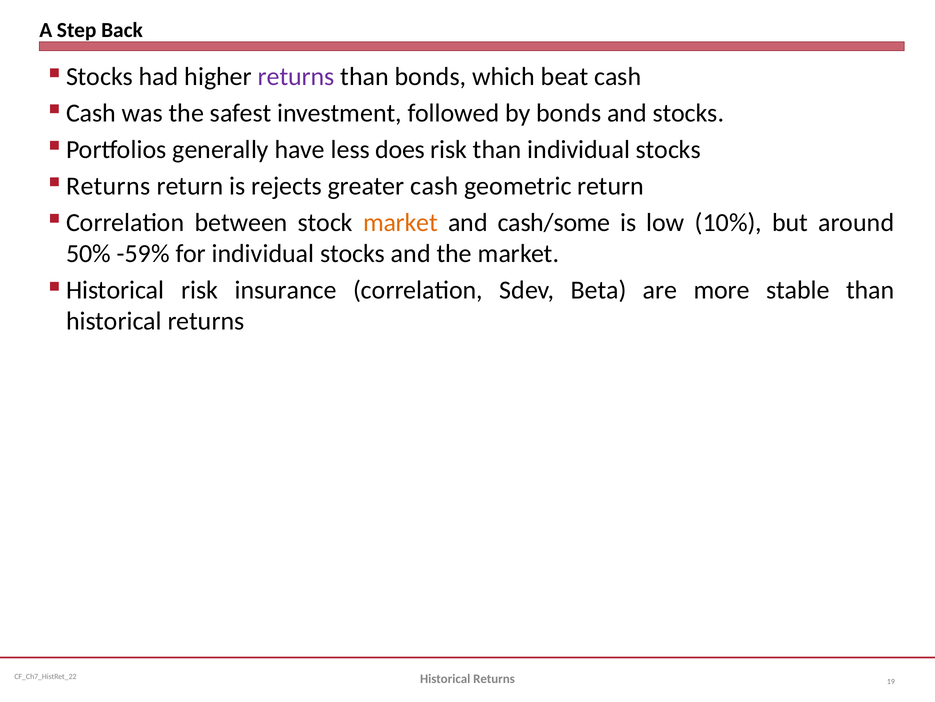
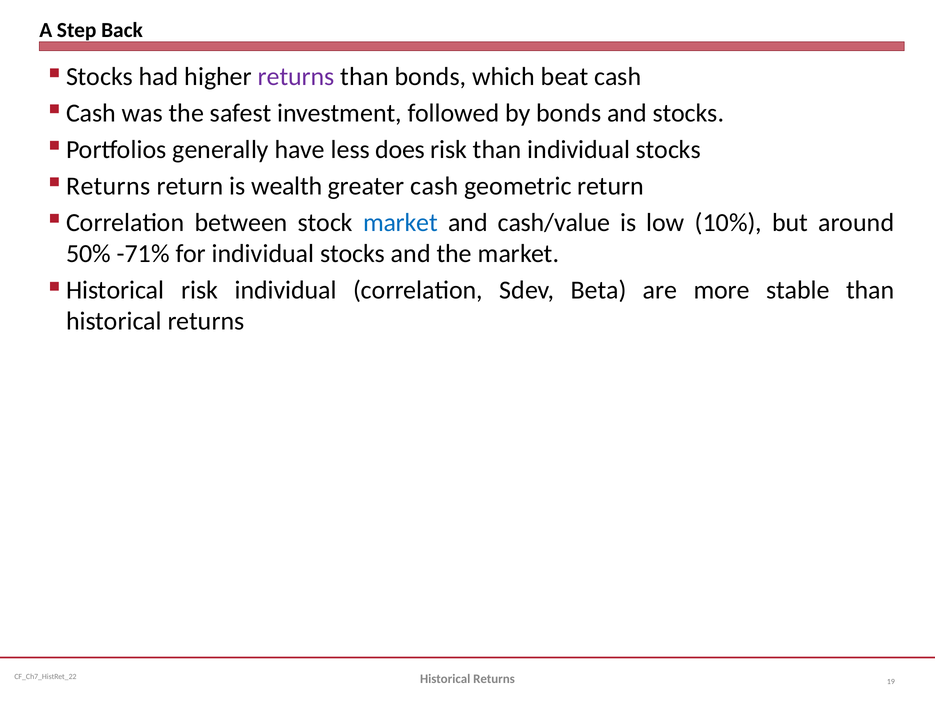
rejects: rejects -> wealth
market at (400, 222) colour: orange -> blue
cash/some: cash/some -> cash/value
-59%: -59% -> -71%
risk insurance: insurance -> individual
